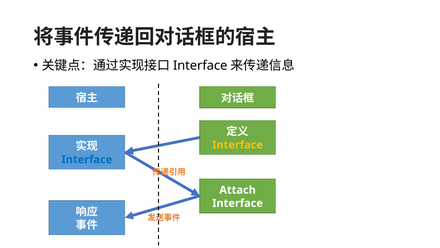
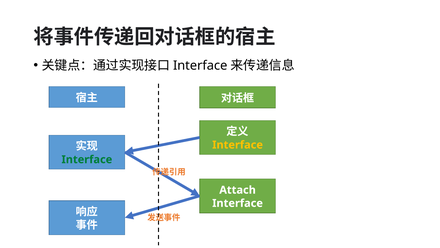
Interface at (87, 159) colour: blue -> green
